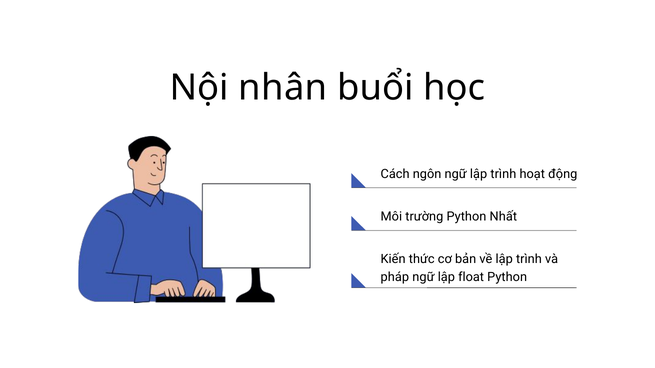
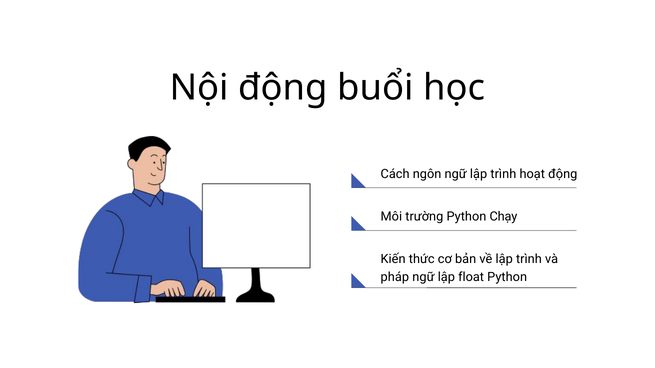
Nội nhân: nhân -> động
Nhất: Nhất -> Chạy
